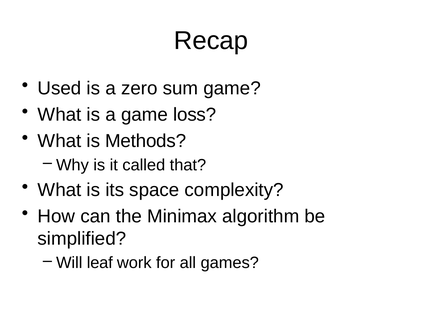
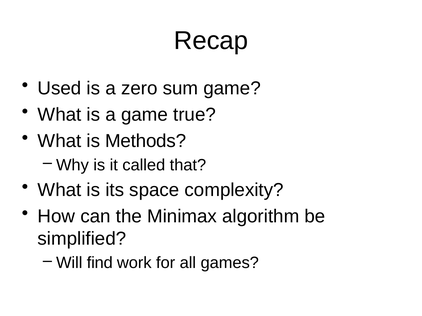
loss: loss -> true
leaf: leaf -> find
